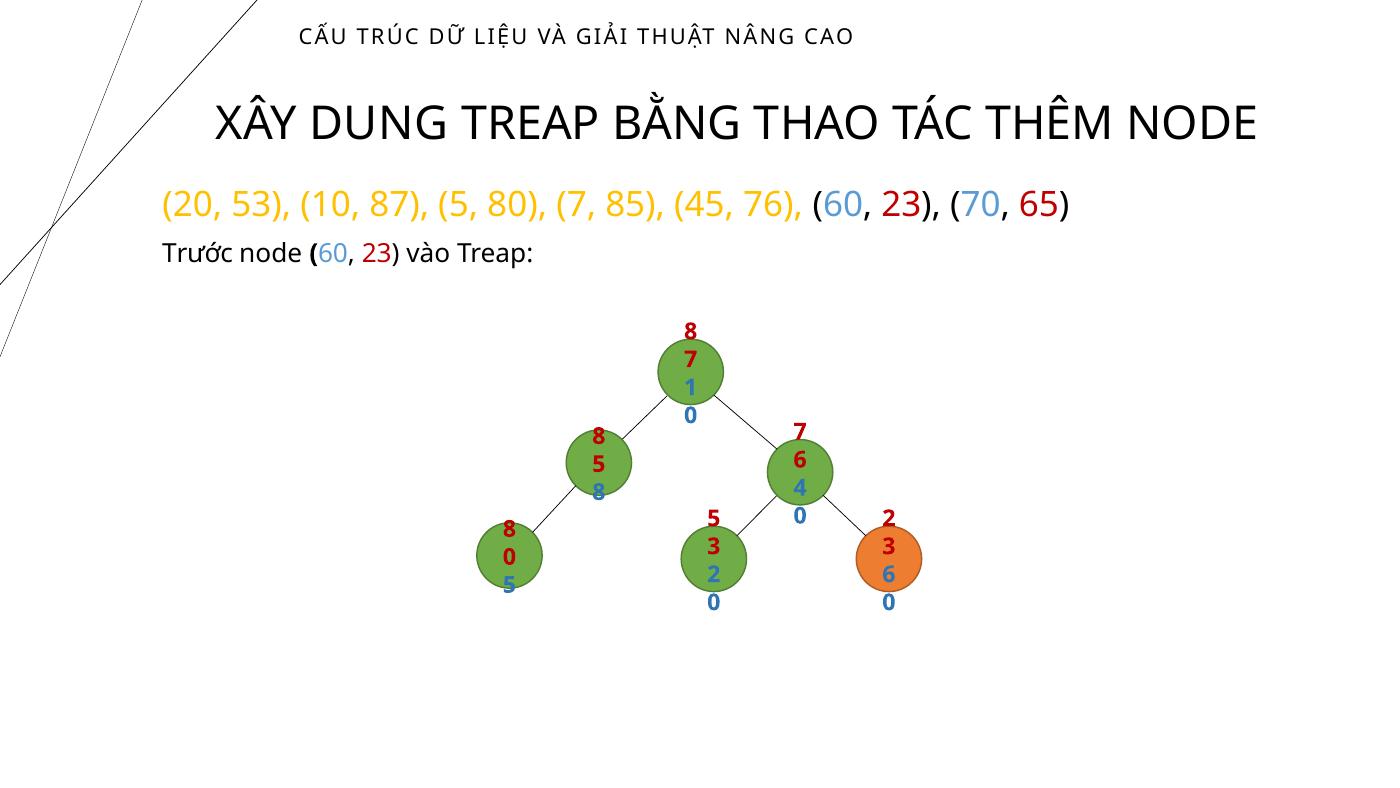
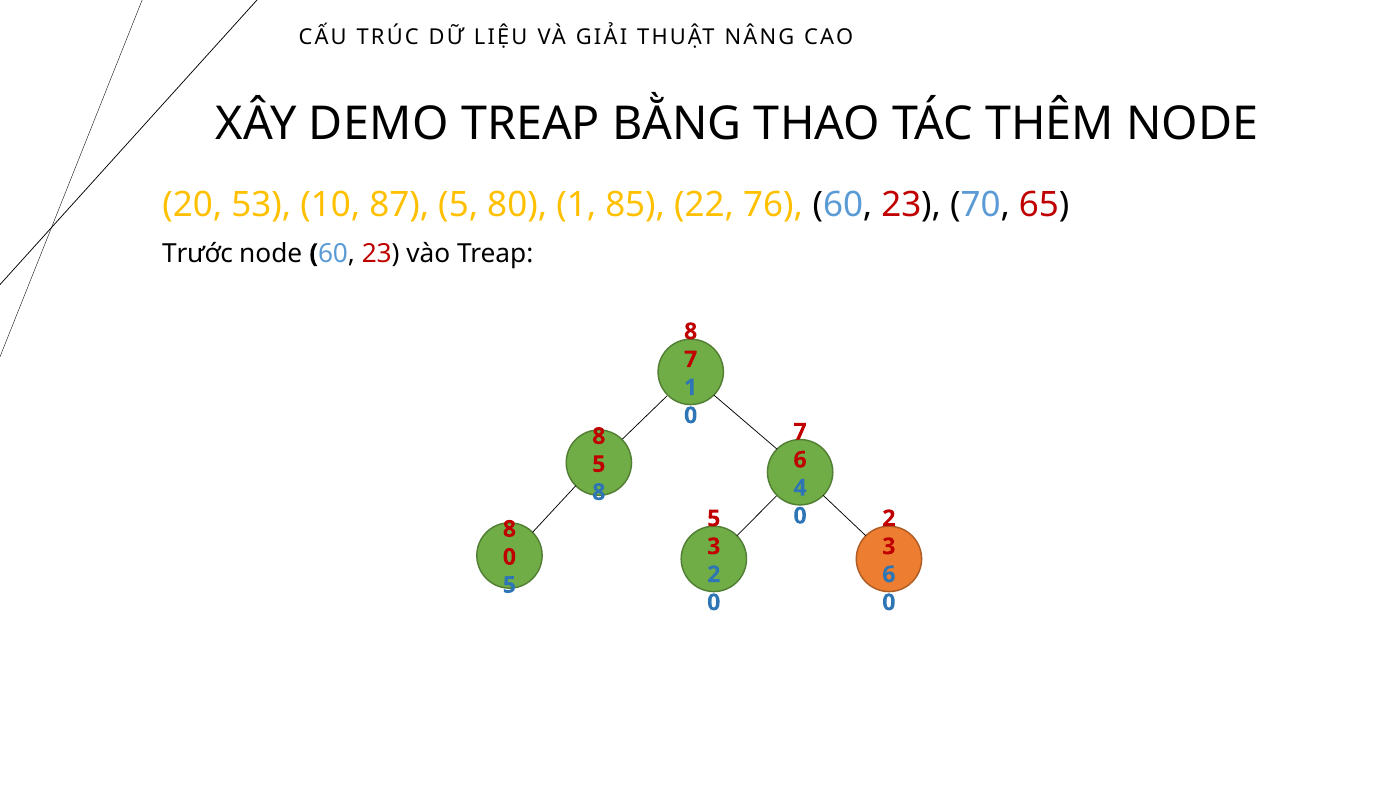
DUNG: DUNG -> DEMO
80 7: 7 -> 1
45: 45 -> 22
